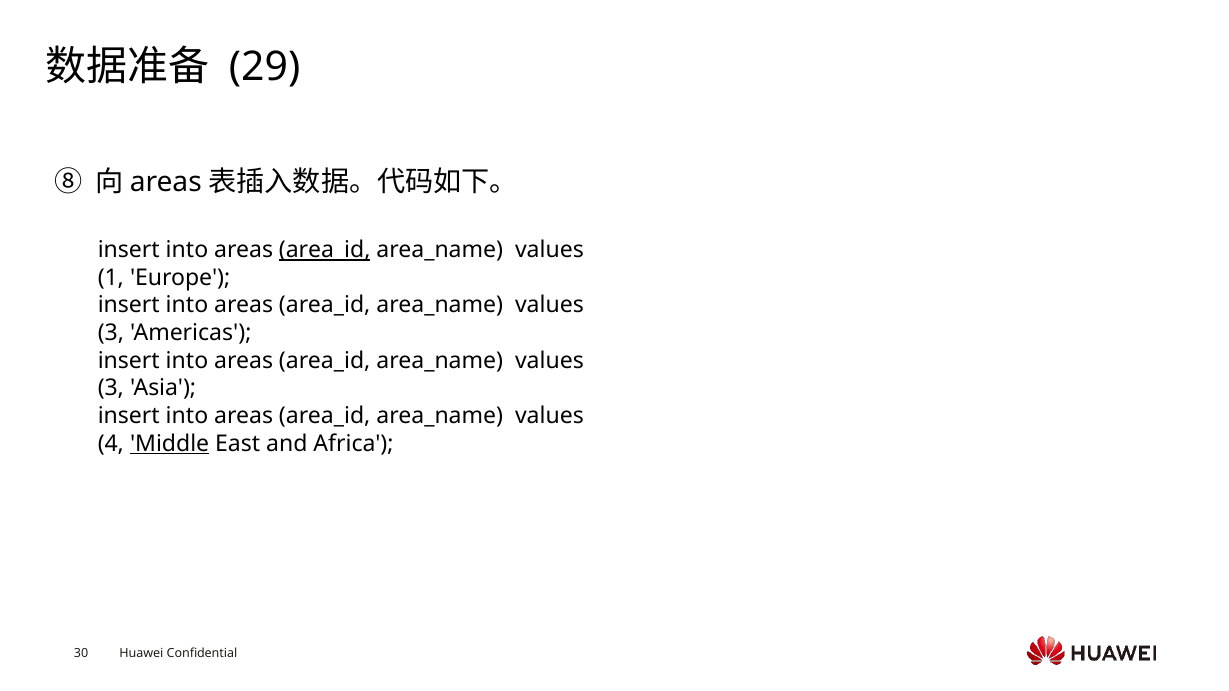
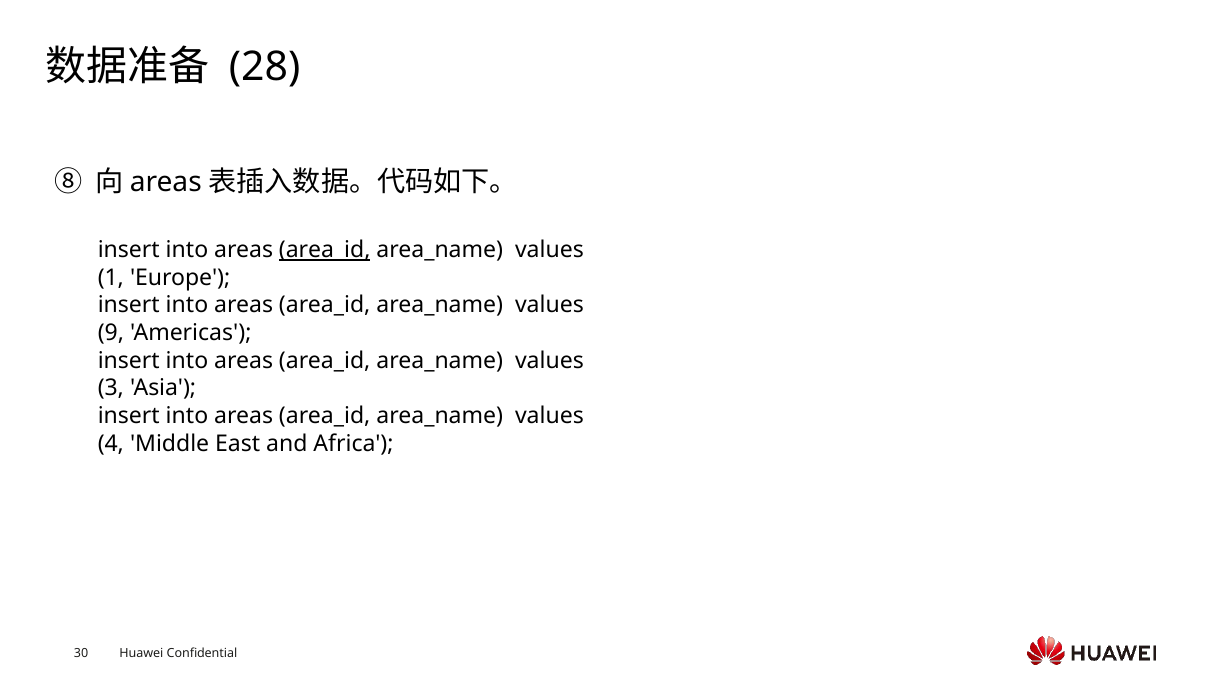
29: 29 -> 28
3 at (111, 333): 3 -> 9
Middle underline: present -> none
